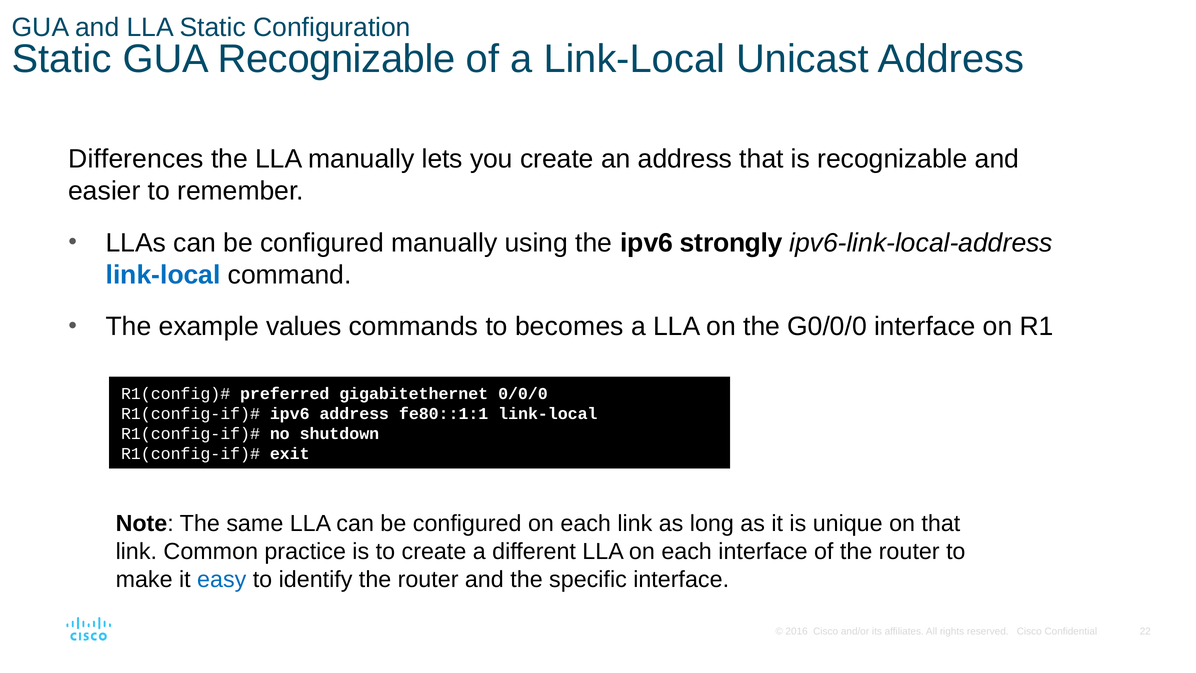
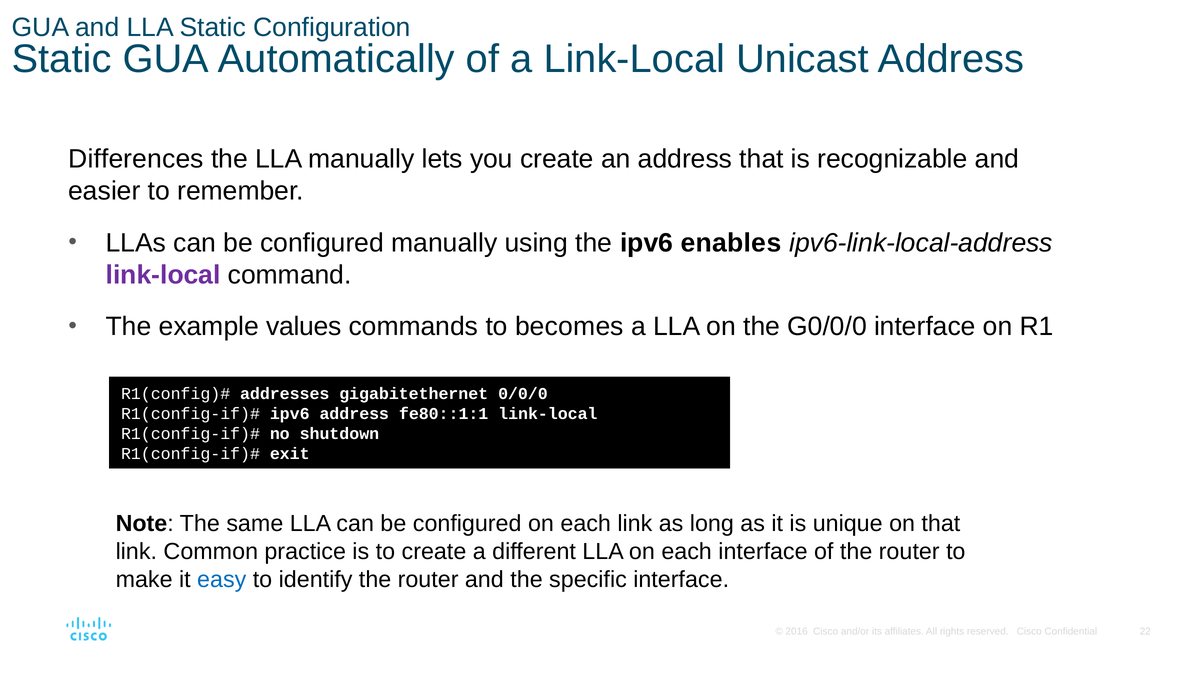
GUA Recognizable: Recognizable -> Automatically
strongly: strongly -> enables
link-local at (163, 275) colour: blue -> purple
preferred: preferred -> addresses
